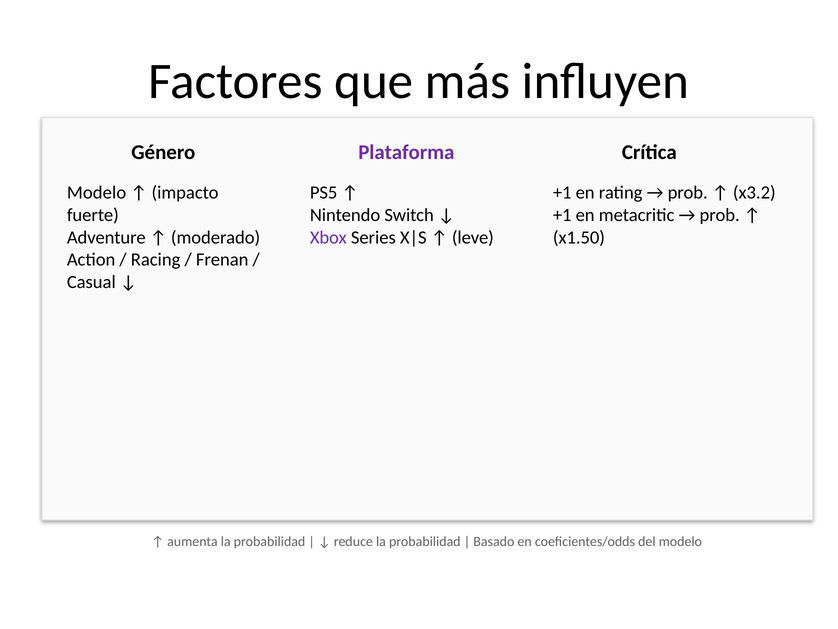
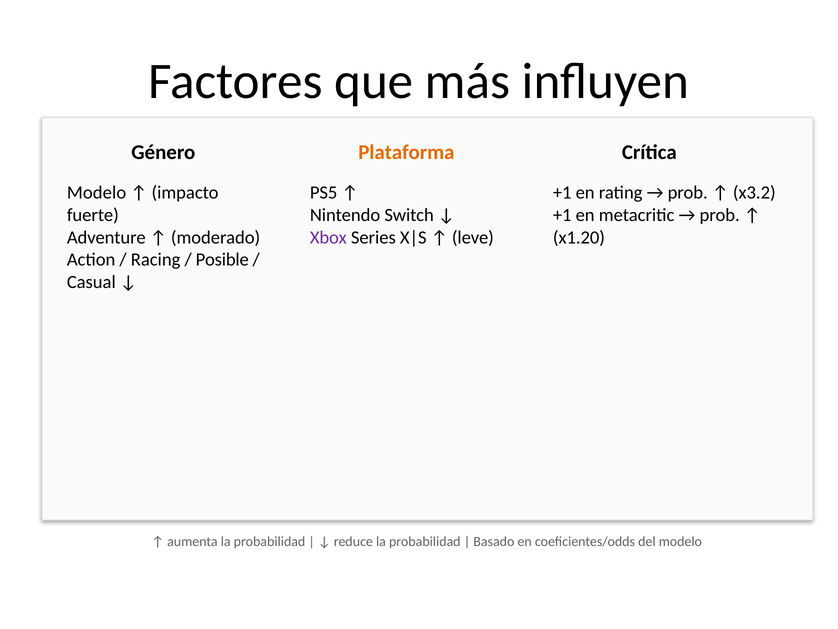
Plataforma colour: purple -> orange
x1.50: x1.50 -> x1.20
Frenan: Frenan -> Posible
